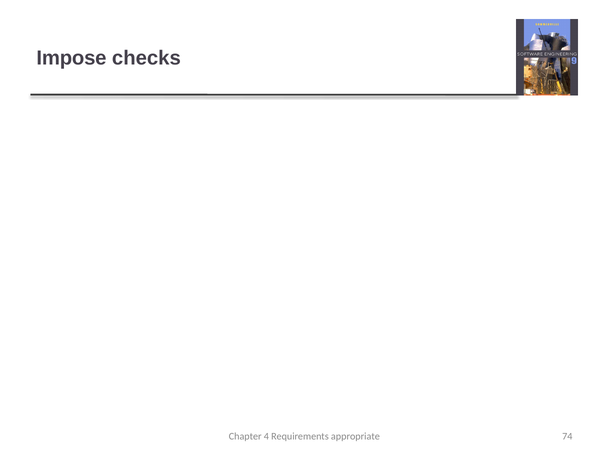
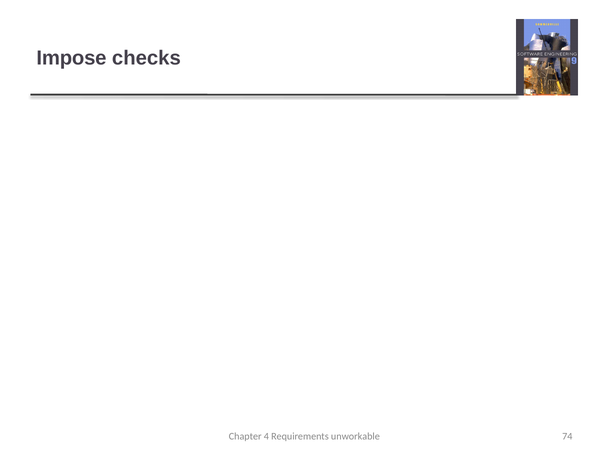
appropriate: appropriate -> unworkable
